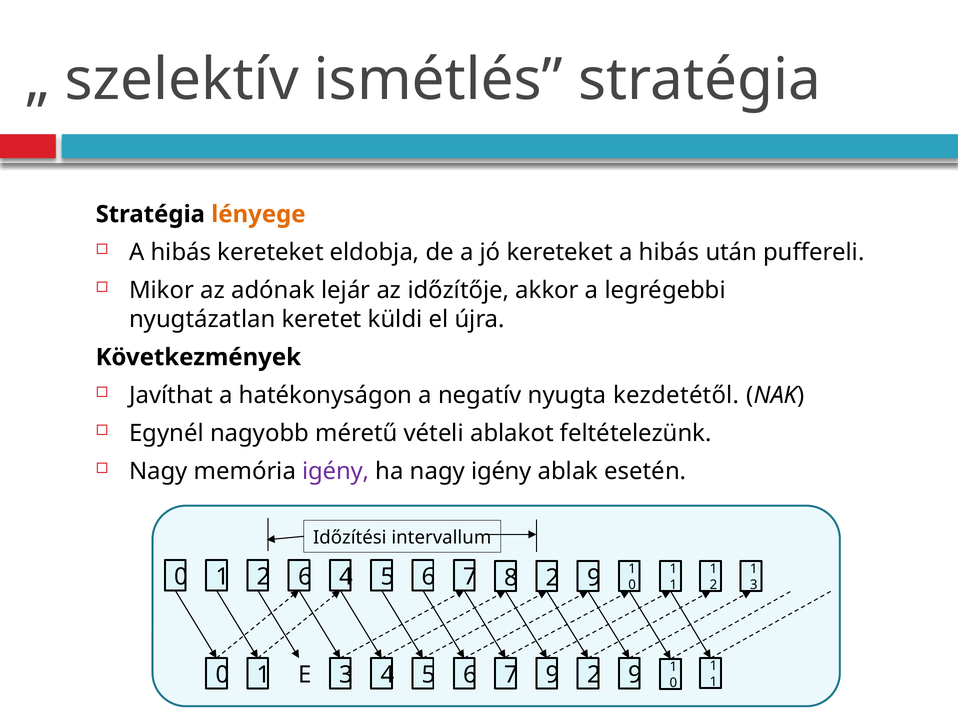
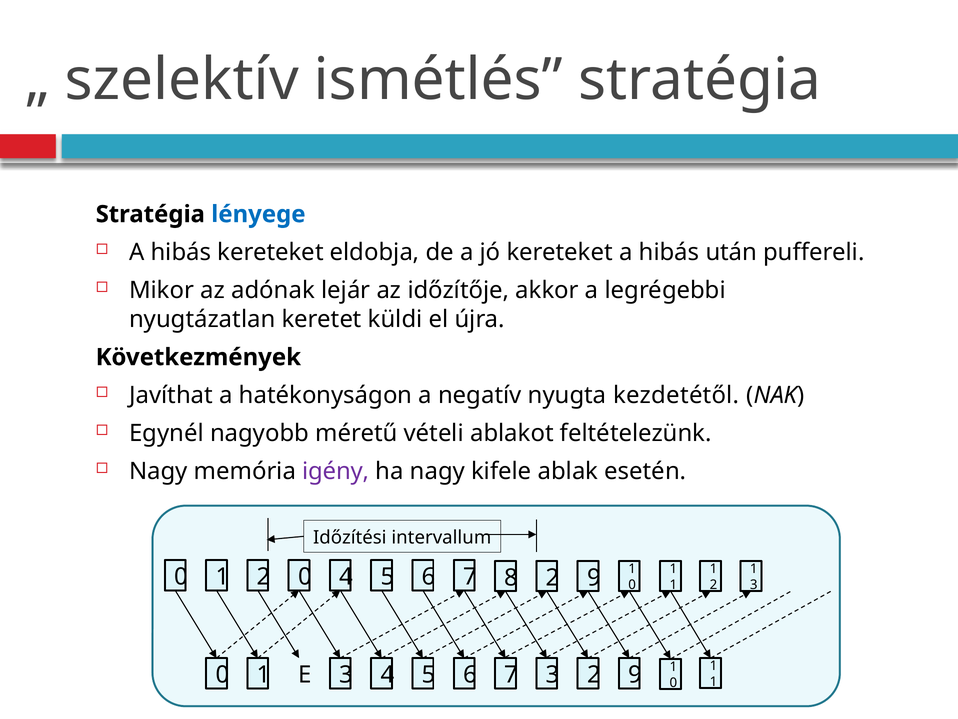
lényege colour: orange -> blue
nagy igény: igény -> kifele
1 2 6: 6 -> 0
7 9: 9 -> 3
